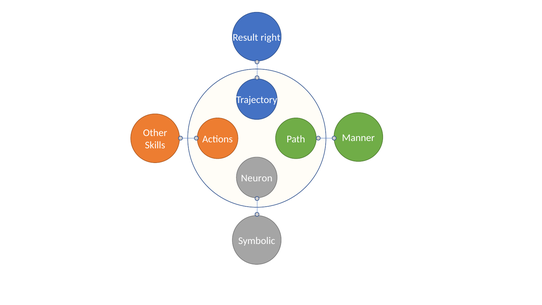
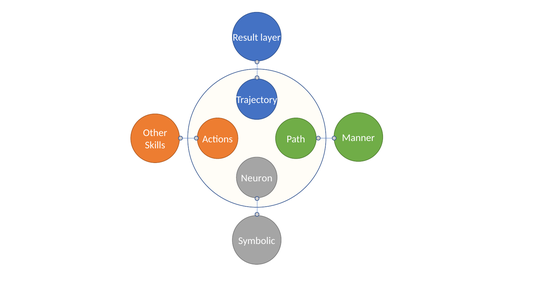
right: right -> layer
